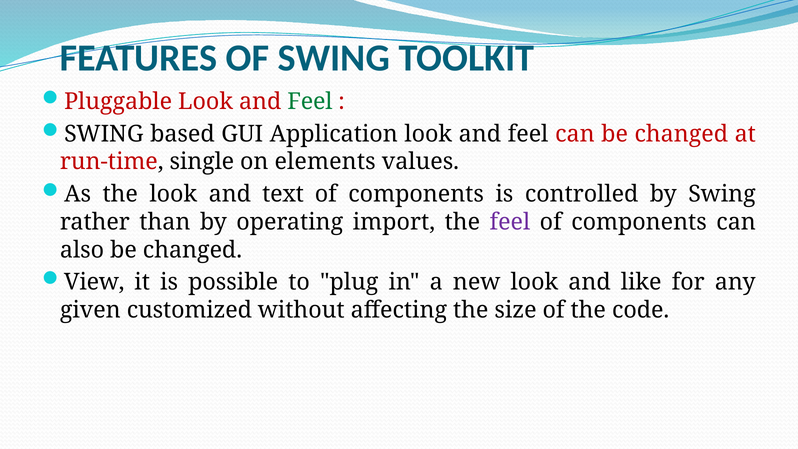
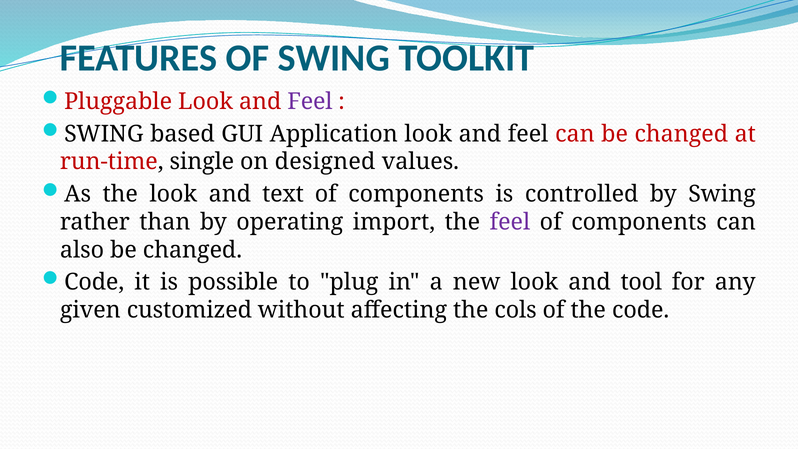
Feel at (310, 102) colour: green -> purple
elements: elements -> designed
View at (94, 282): View -> Code
like: like -> tool
size: size -> cols
